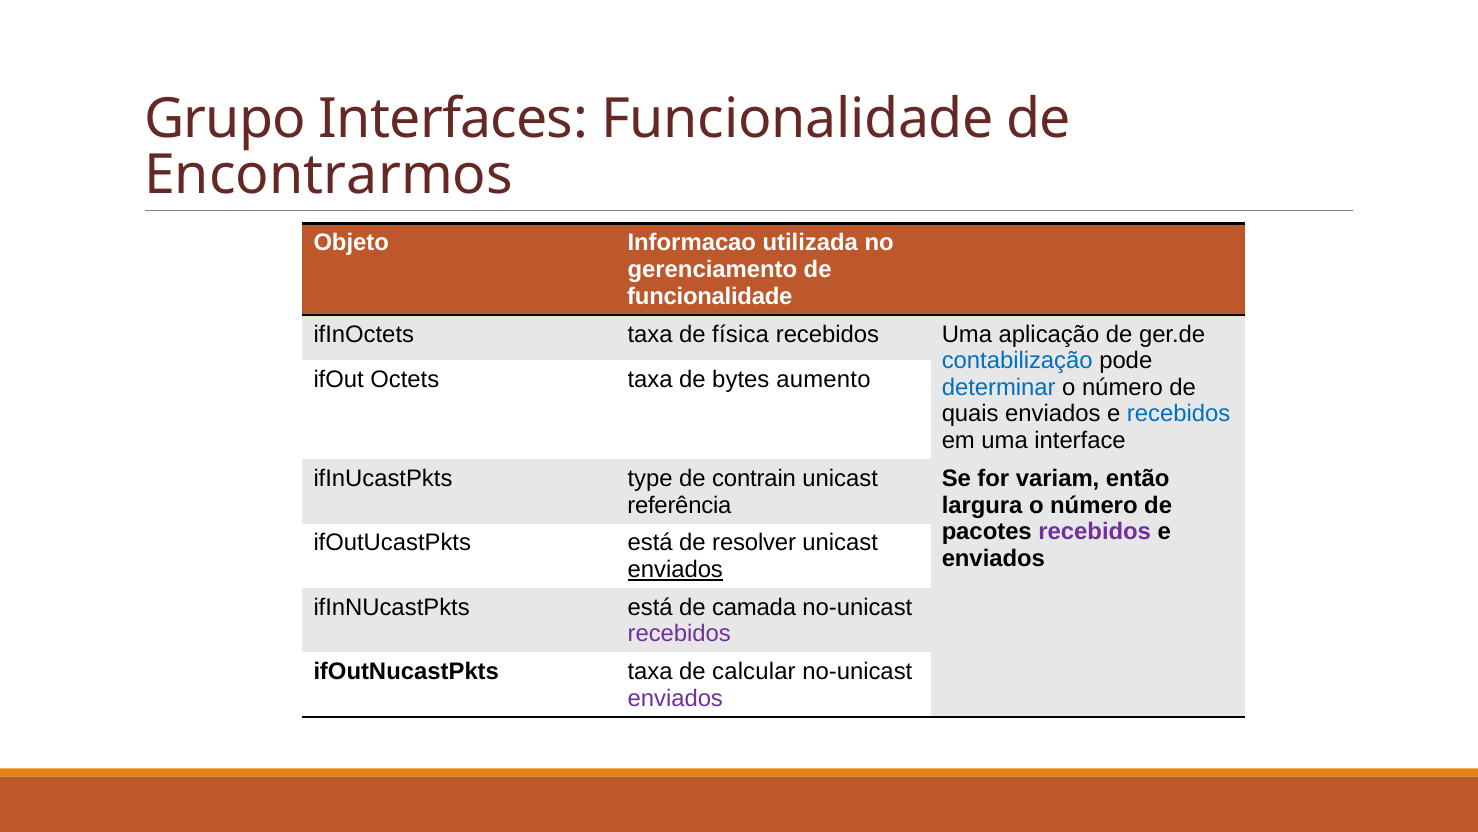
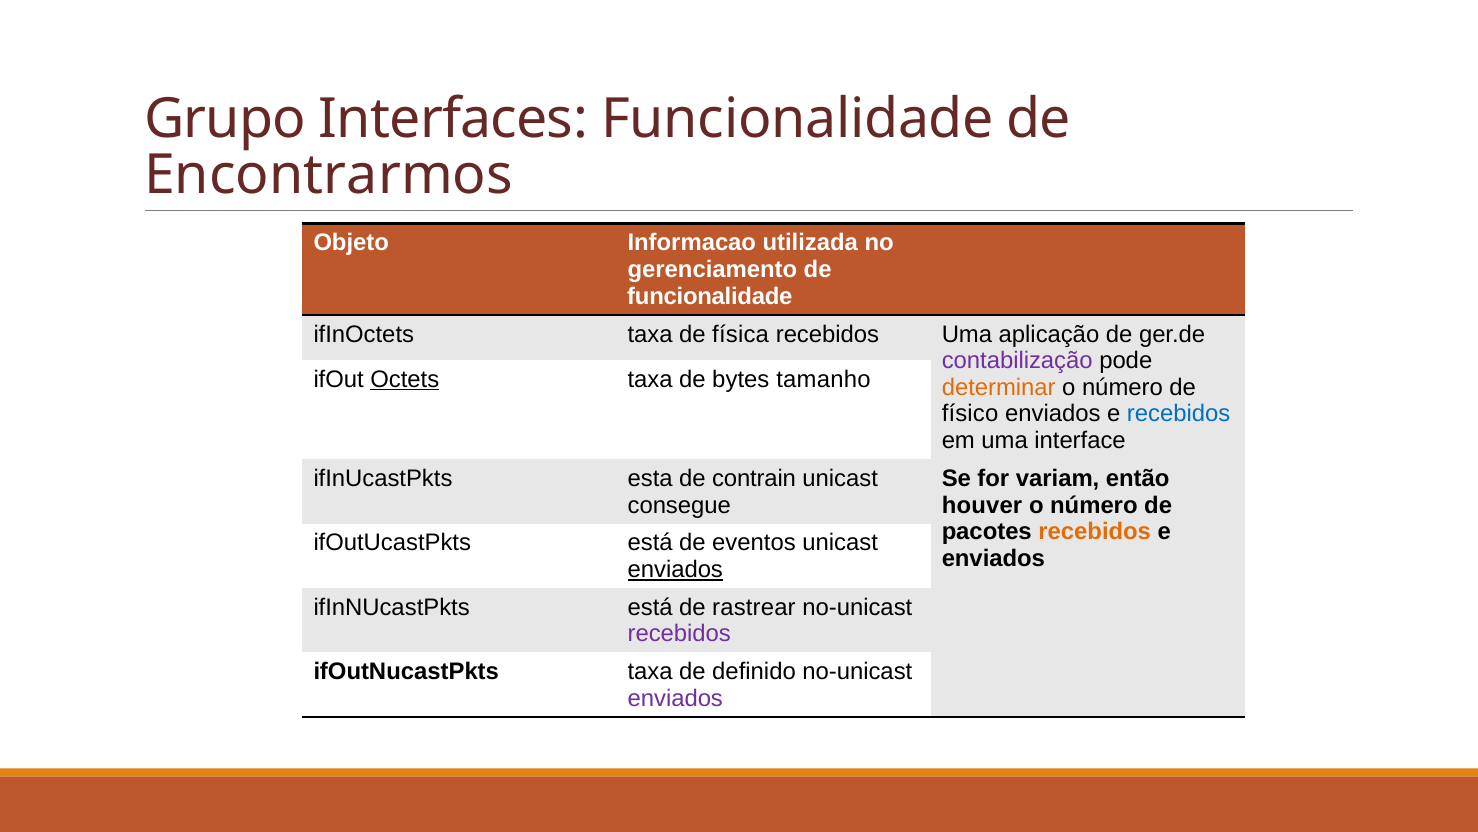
contabilização colour: blue -> purple
Octets underline: none -> present
aumento: aumento -> tamanho
determinar colour: blue -> orange
quais: quais -> físico
type: type -> esta
referência: referência -> consegue
largura: largura -> houver
recebidos at (1095, 532) colour: purple -> orange
resolver: resolver -> eventos
camada: camada -> rastrear
calcular: calcular -> definido
